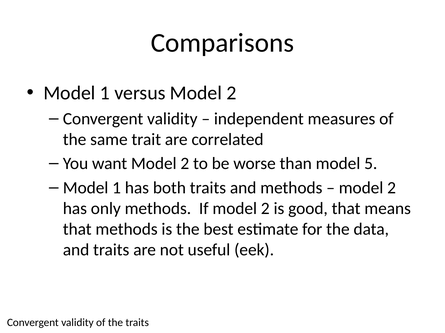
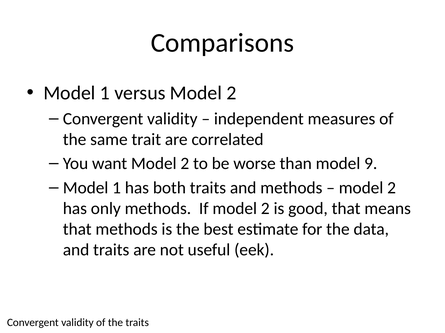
5: 5 -> 9
